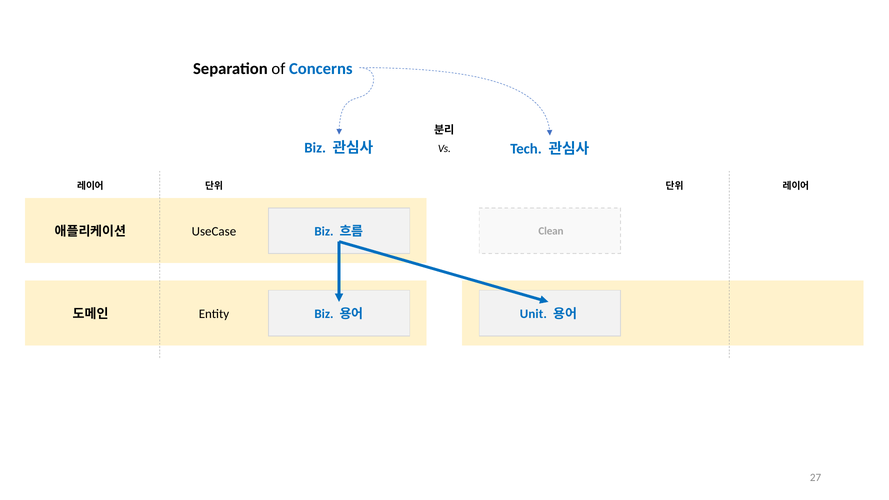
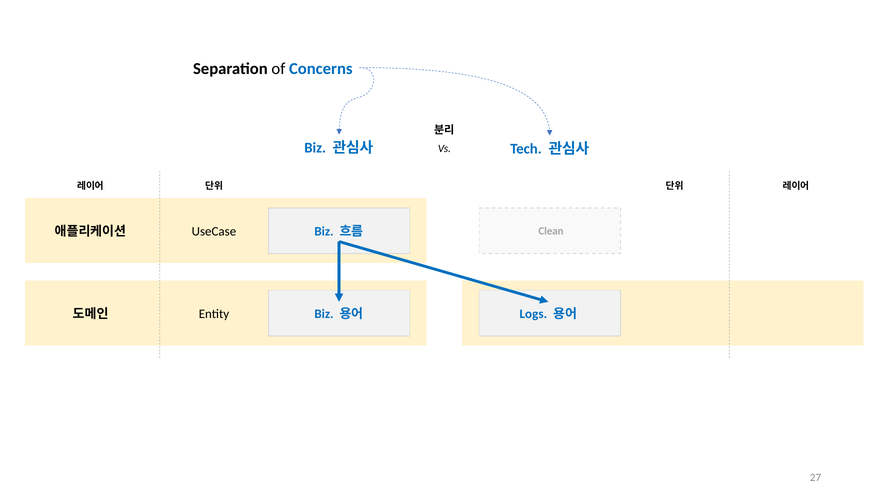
Unit: Unit -> Logs
